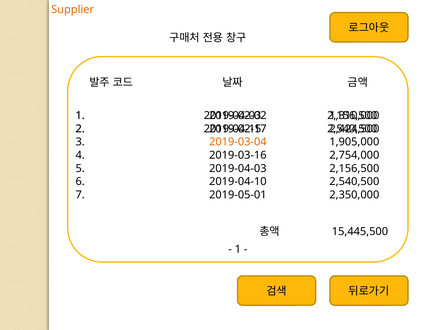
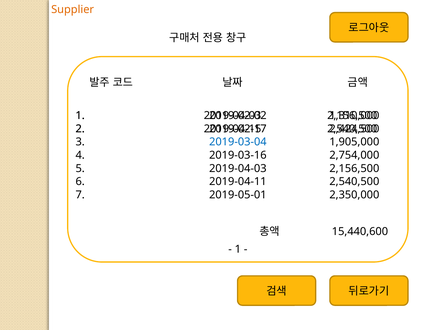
2019-03-04 colour: orange -> blue
2019-04-10: 2019-04-10 -> 2019-04-11
15,445,500: 15,445,500 -> 15,440,600
